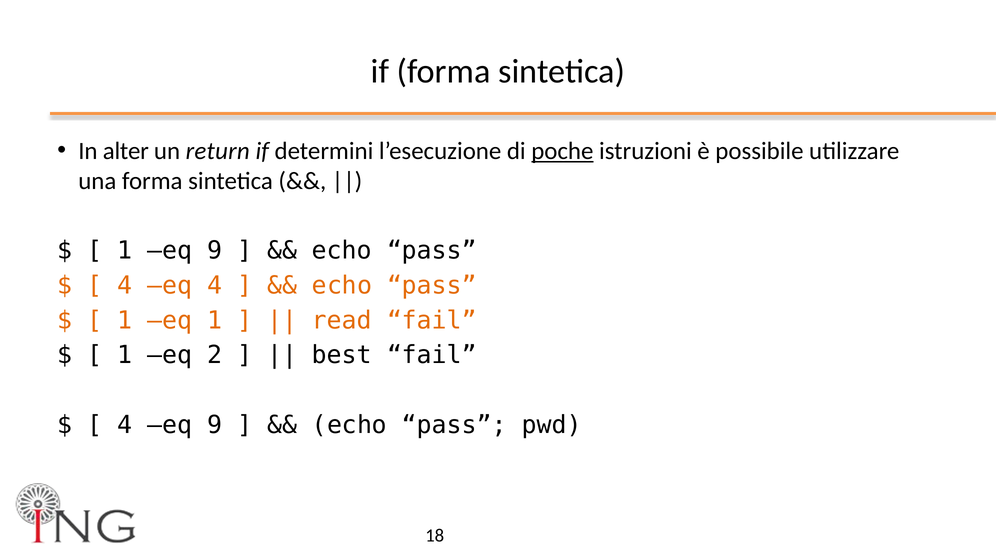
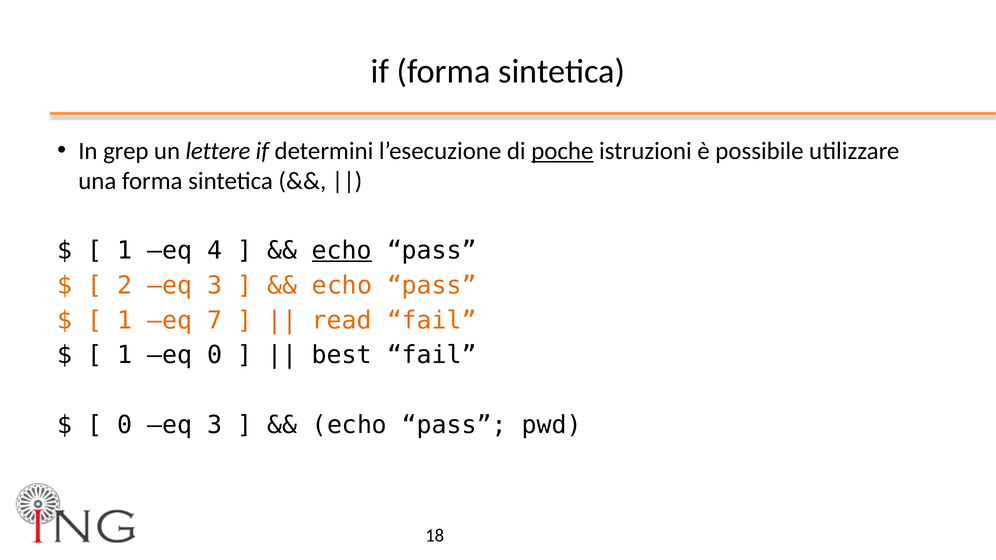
alter: alter -> grep
return: return -> lettere
1 eq 9: 9 -> 4
echo at (342, 251) underline: none -> present
4 at (125, 286): 4 -> 2
4 at (215, 286): 4 -> 3
eq 1: 1 -> 7
eq 2: 2 -> 0
4 at (125, 425): 4 -> 0
9 at (215, 425): 9 -> 3
